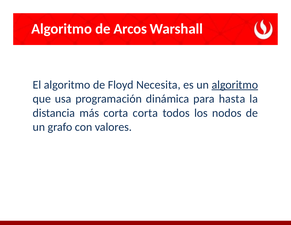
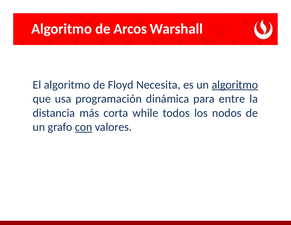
hasta: hasta -> entre
corta corta: corta -> while
con underline: none -> present
